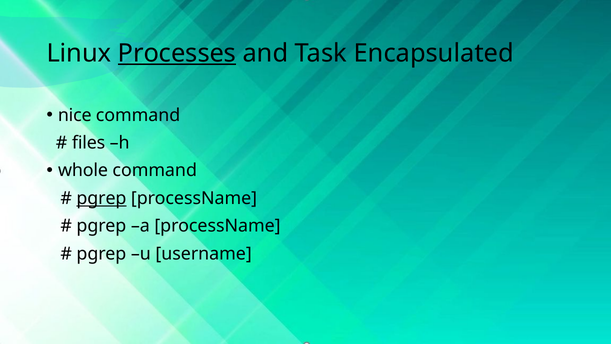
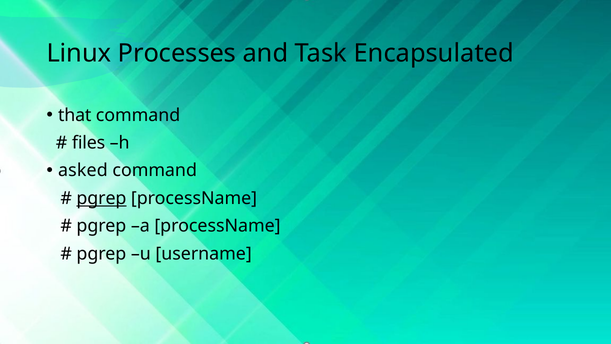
Processes underline: present -> none
nice: nice -> that
whole: whole -> asked
